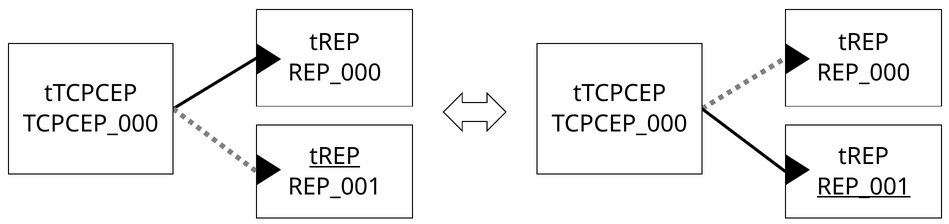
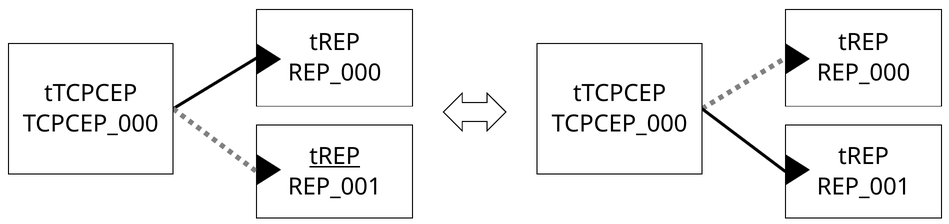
REP_001 at (864, 187) underline: present -> none
